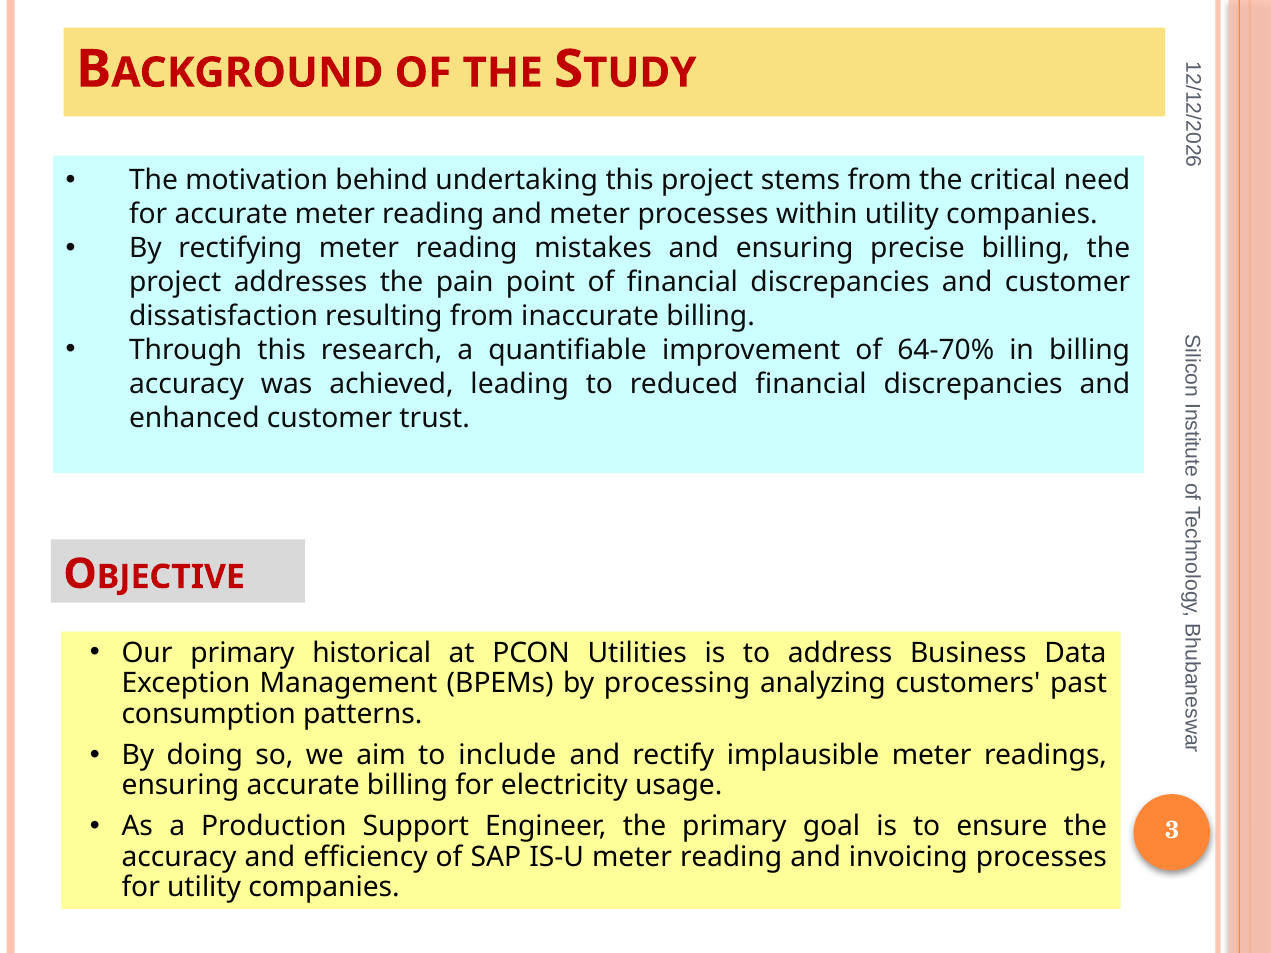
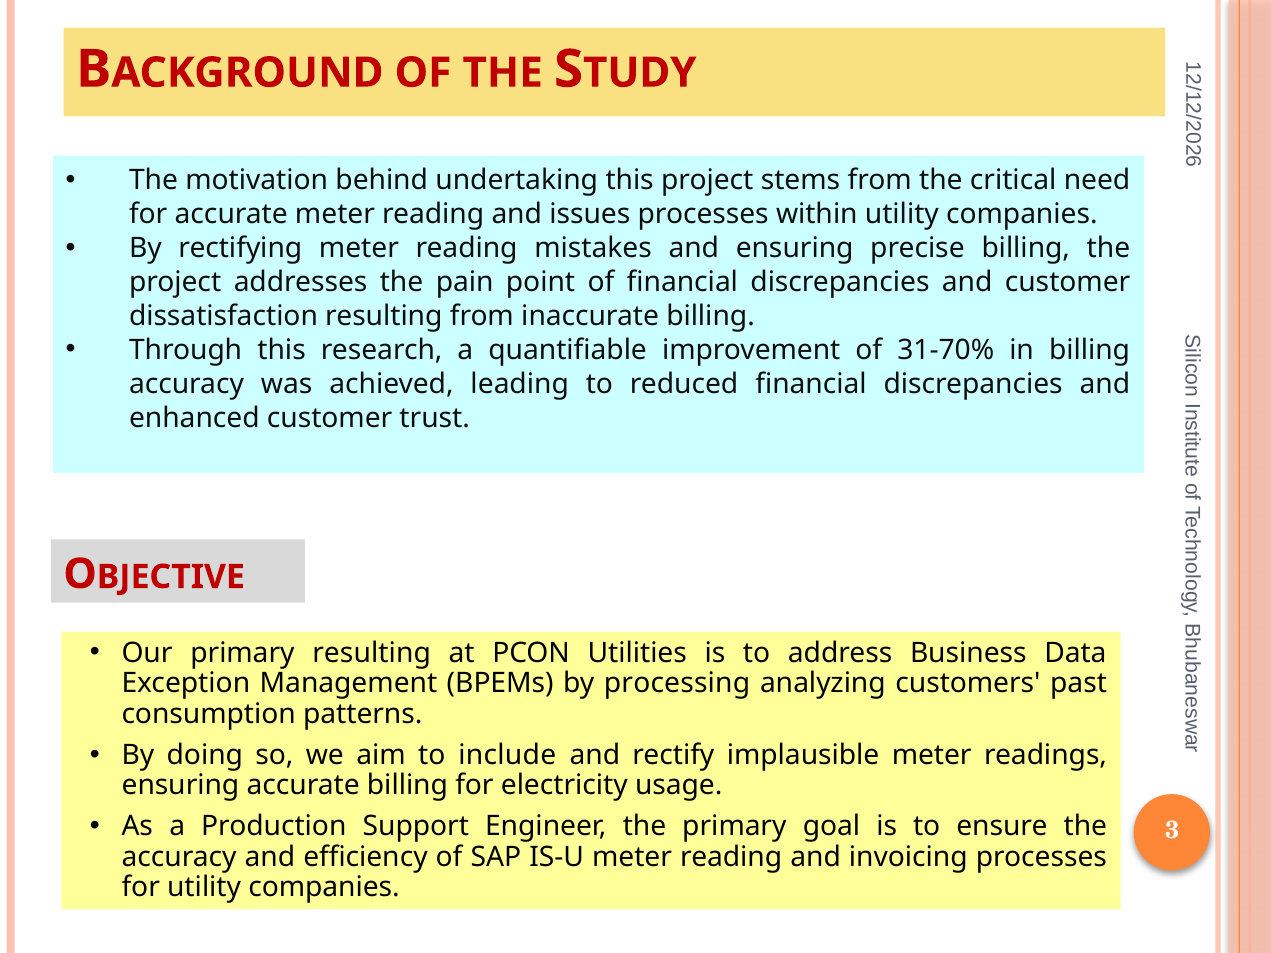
and meter: meter -> issues
64-70%: 64-70% -> 31-70%
primary historical: historical -> resulting
